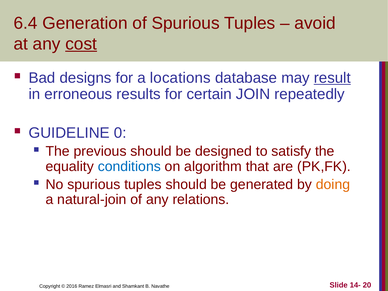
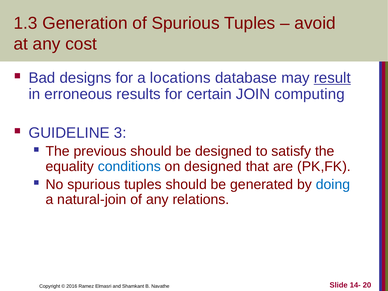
6.4: 6.4 -> 1.3
cost underline: present -> none
repeatedly: repeatedly -> computing
0: 0 -> 3
on algorithm: algorithm -> designed
doing colour: orange -> blue
